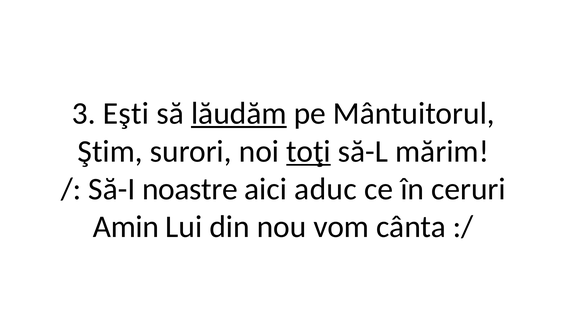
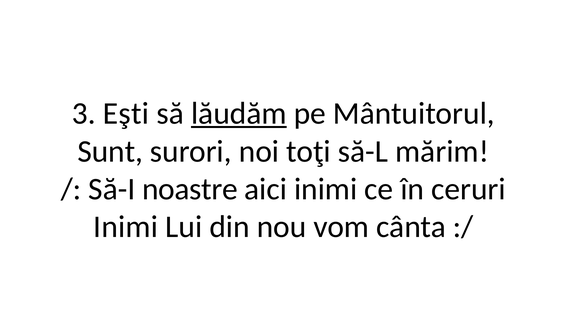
Ştim: Ştim -> Sunt
toţi underline: present -> none
aici aduc: aduc -> inimi
Amin at (126, 227): Amin -> Inimi
